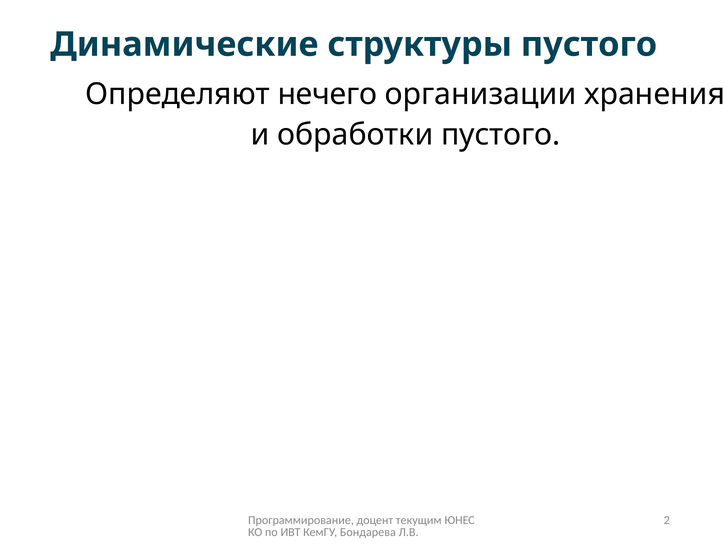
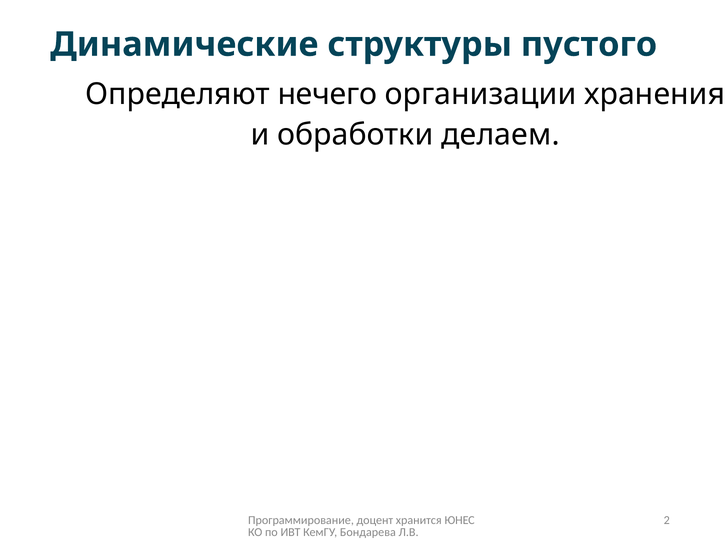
обработки пустого: пустого -> делаем
текущим: текущим -> хранится
